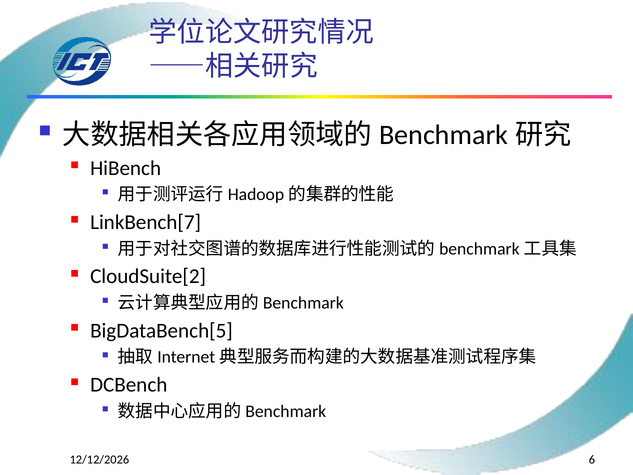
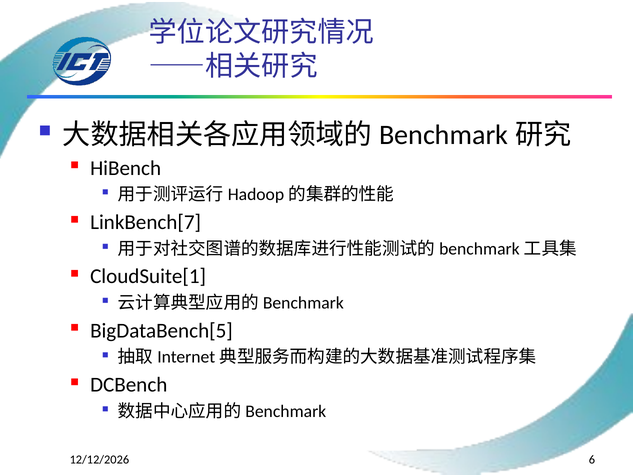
CloudSuite[2: CloudSuite[2 -> CloudSuite[1
